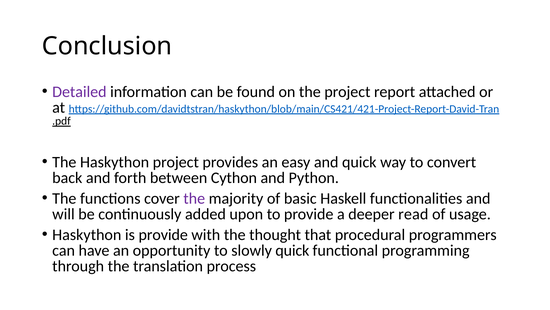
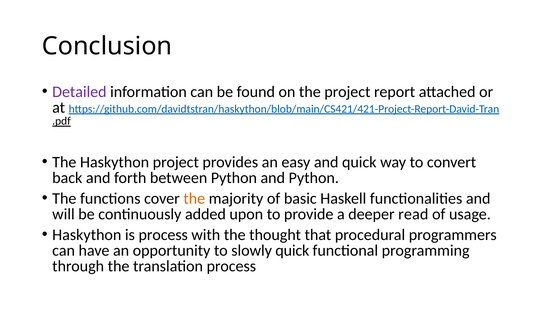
between Cython: Cython -> Python
the at (194, 198) colour: purple -> orange
is provide: provide -> process
